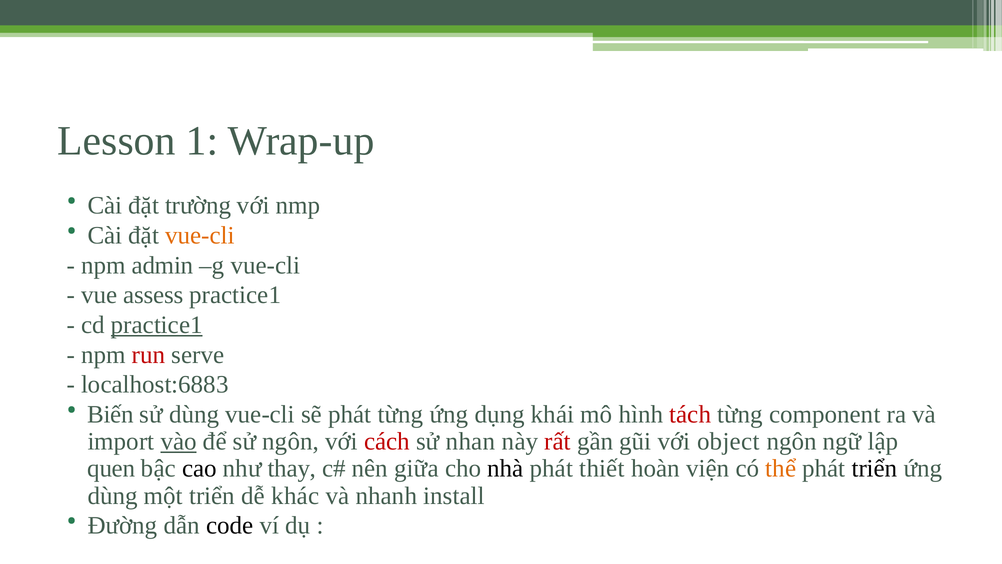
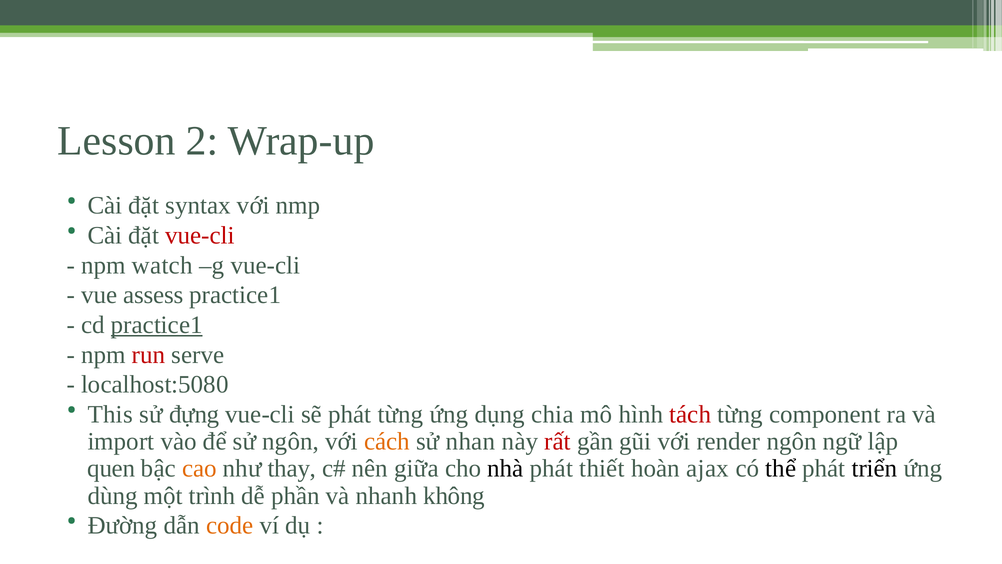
1: 1 -> 2
trường: trường -> syntax
vue-cli at (200, 235) colour: orange -> red
admin: admin -> watch
localhost:6883: localhost:6883 -> localhost:5080
Biến: Biến -> This
sử dùng: dùng -> đựng
khái: khái -> chia
vào underline: present -> none
cách colour: red -> orange
object: object -> render
cao colour: black -> orange
viện: viện -> ajax
thể colour: orange -> black
một triển: triển -> trình
khác: khác -> phần
install: install -> không
code colour: black -> orange
